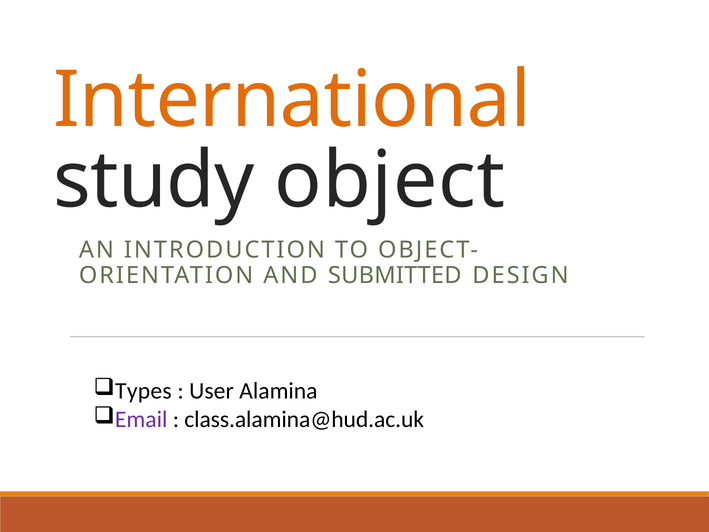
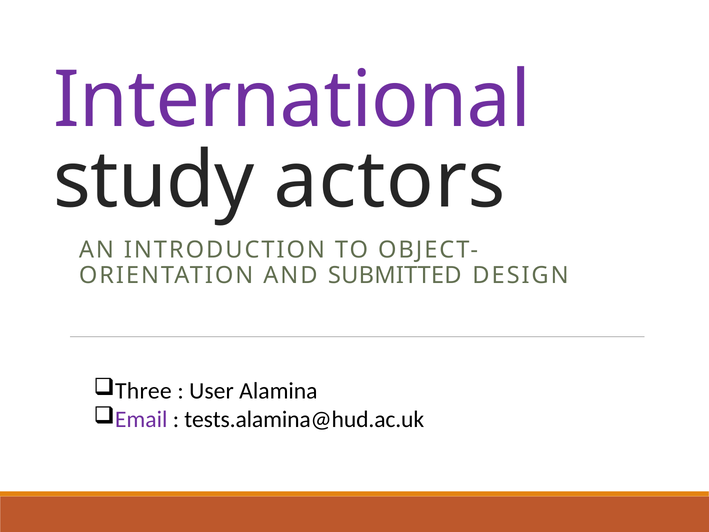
International colour: orange -> purple
object: object -> actors
Types: Types -> Three
class.alamina@hud.ac.uk: class.alamina@hud.ac.uk -> tests.alamina@hud.ac.uk
